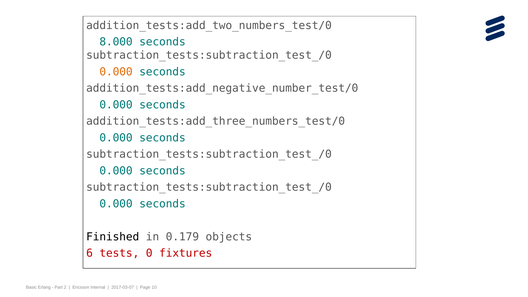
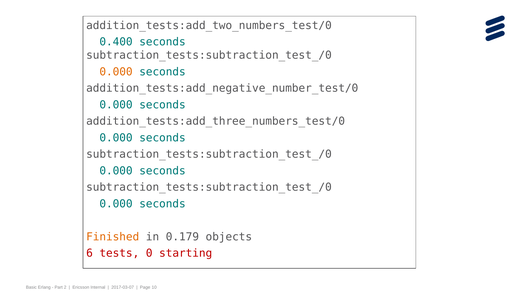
8.000: 8.000 -> 0.400
Finished colour: black -> orange
fixtures: fixtures -> starting
